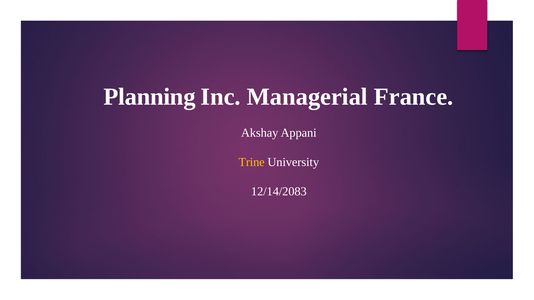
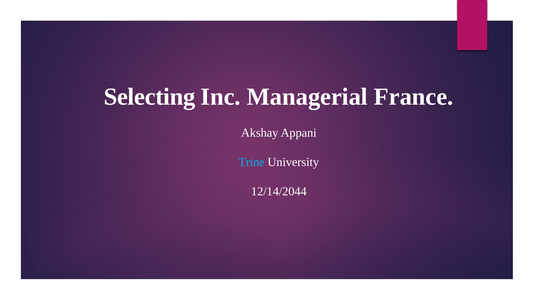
Planning: Planning -> Selecting
Trine colour: yellow -> light blue
12/14/2083: 12/14/2083 -> 12/14/2044
